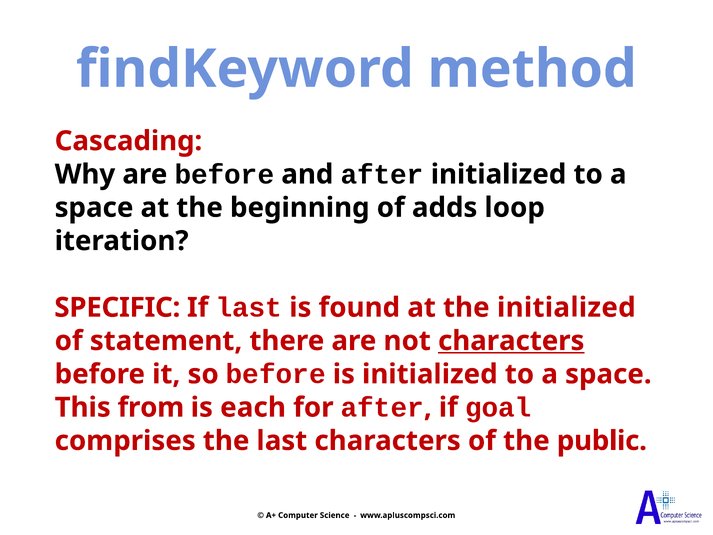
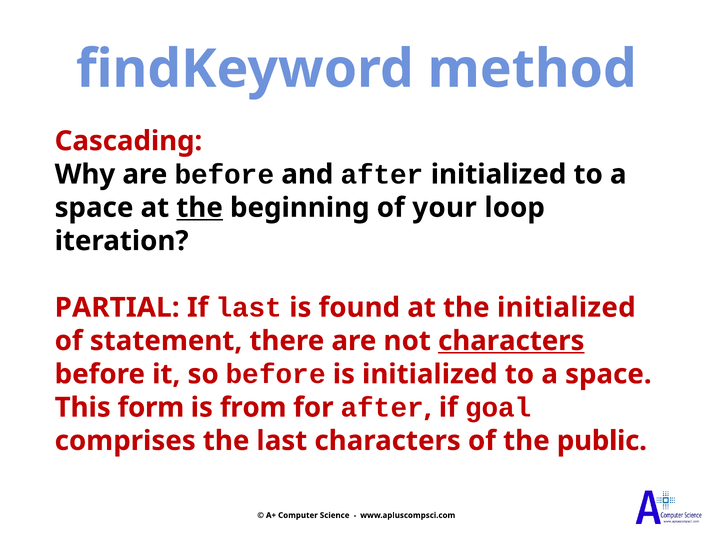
the at (200, 208) underline: none -> present
adds: adds -> your
SPECIFIC: SPECIFIC -> PARTIAL
from: from -> form
each: each -> from
